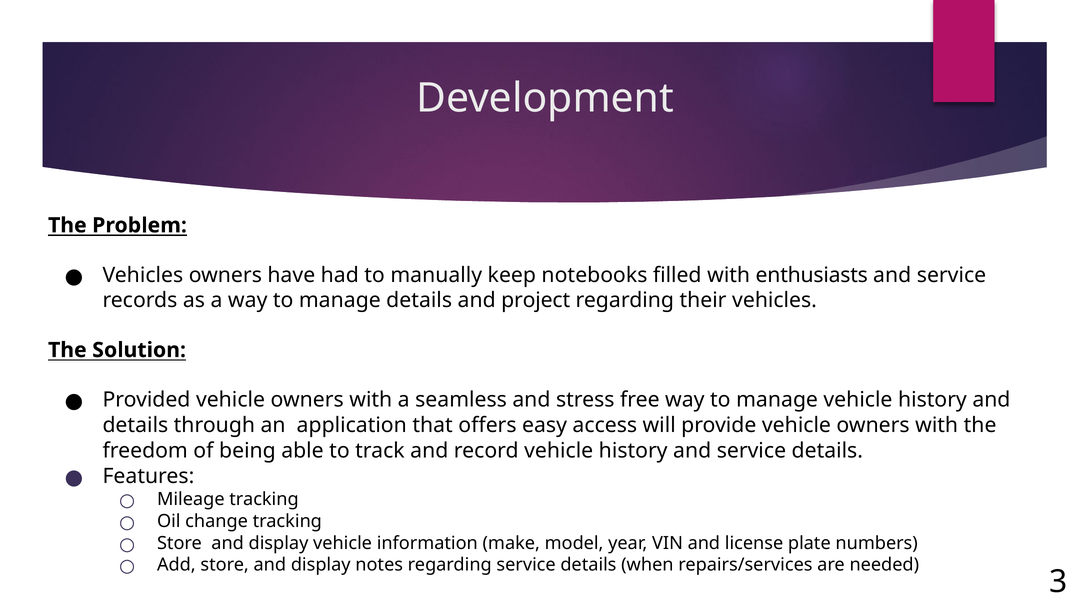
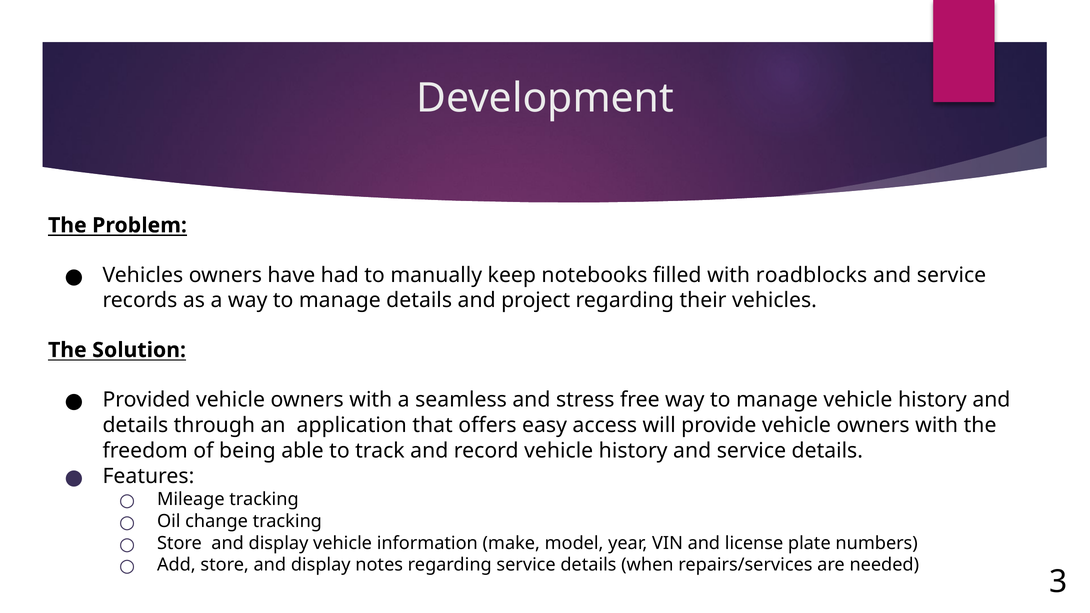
enthusiasts: enthusiasts -> roadblocks
